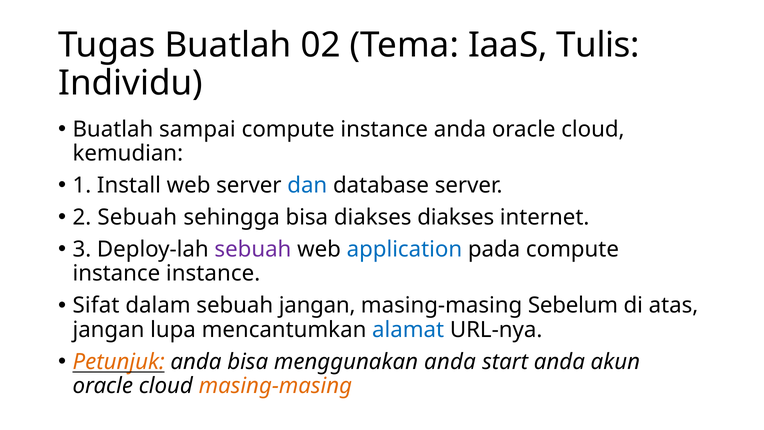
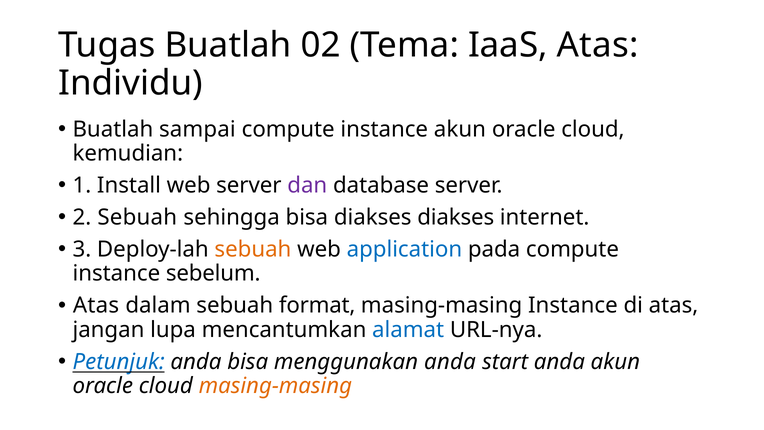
IaaS Tulis: Tulis -> Atas
instance anda: anda -> akun
dan colour: blue -> purple
sebuah at (253, 249) colour: purple -> orange
instance instance: instance -> sebelum
Sifat at (96, 305): Sifat -> Atas
sebuah jangan: jangan -> format
masing-masing Sebelum: Sebelum -> Instance
Petunjuk colour: orange -> blue
